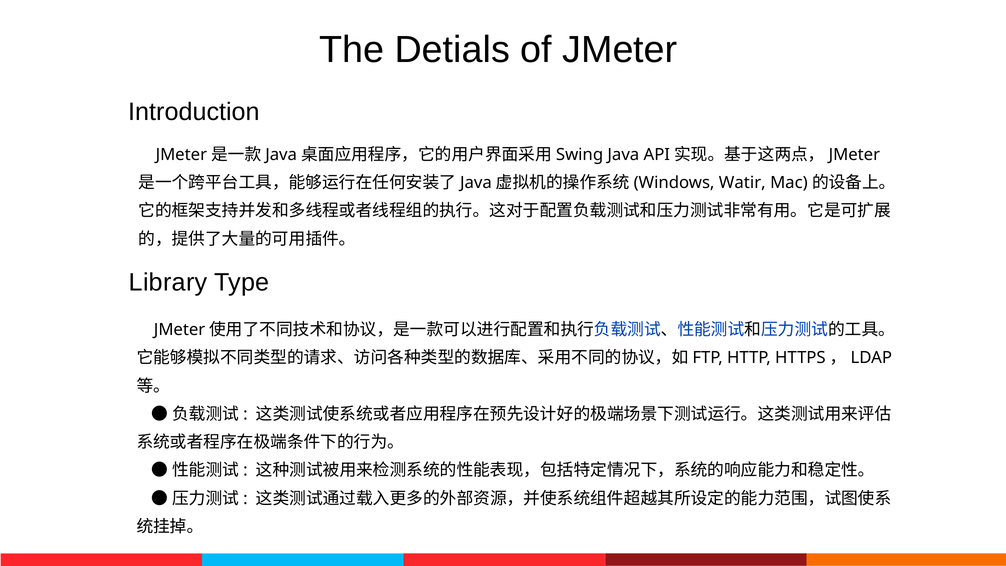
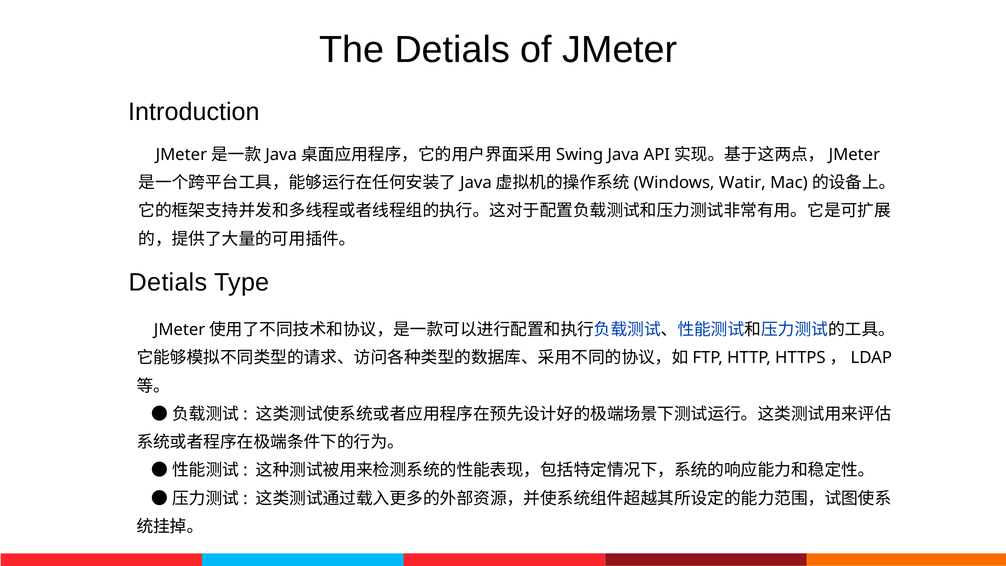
Library at (168, 282): Library -> Detials
